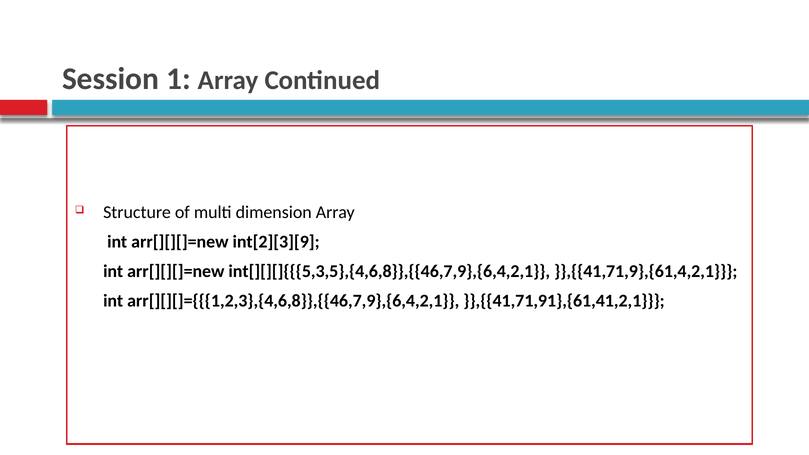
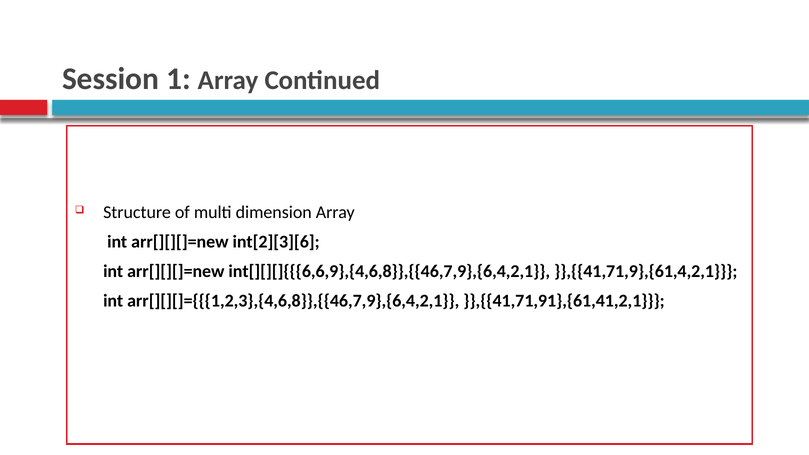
int[2][3][9: int[2][3][9 -> int[2][3][6
int[][][]{{{5,3,5},{4,6,8}},{{46,7,9},{6,4,2,1: int[][][]{{{5,3,5},{4,6,8}},{{46,7,9},{6,4,2,1 -> int[][][]{{{6,6,9},{4,6,8}},{{46,7,9},{6,4,2,1
